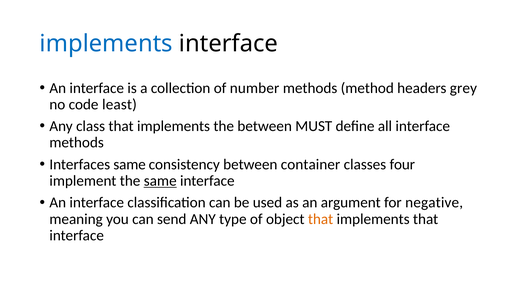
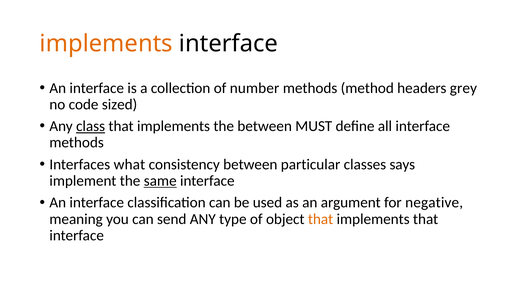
implements at (106, 44) colour: blue -> orange
least: least -> sized
class underline: none -> present
Interfaces same: same -> what
container: container -> particular
four: four -> says
